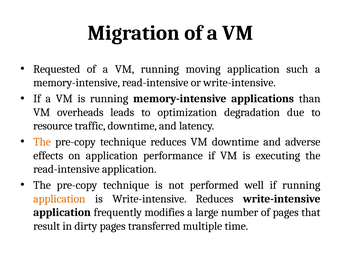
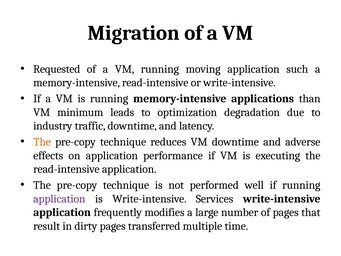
overheads: overheads -> minimum
resource: resource -> industry
application at (59, 199) colour: orange -> purple
Write-intensive Reduces: Reduces -> Services
